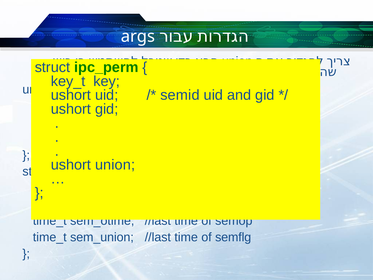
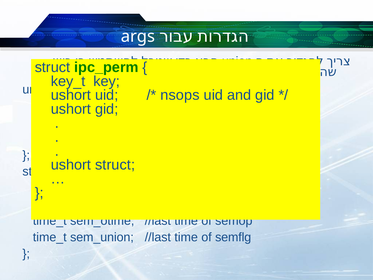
semid: semid -> nsops
union at (115, 165): union -> struct
